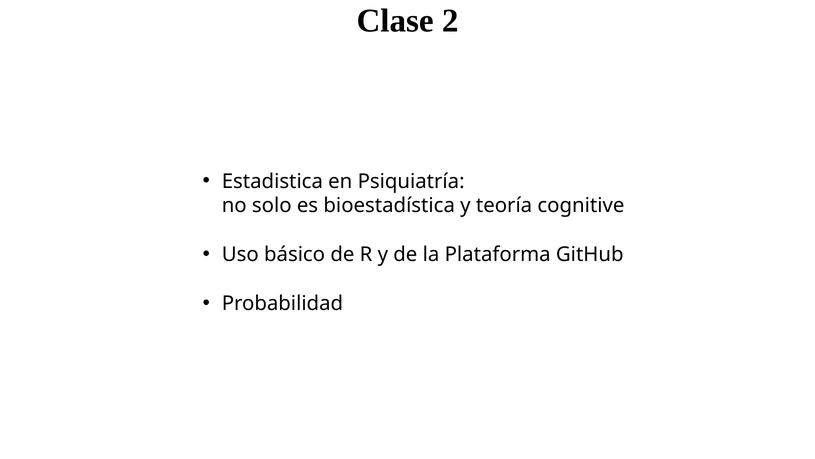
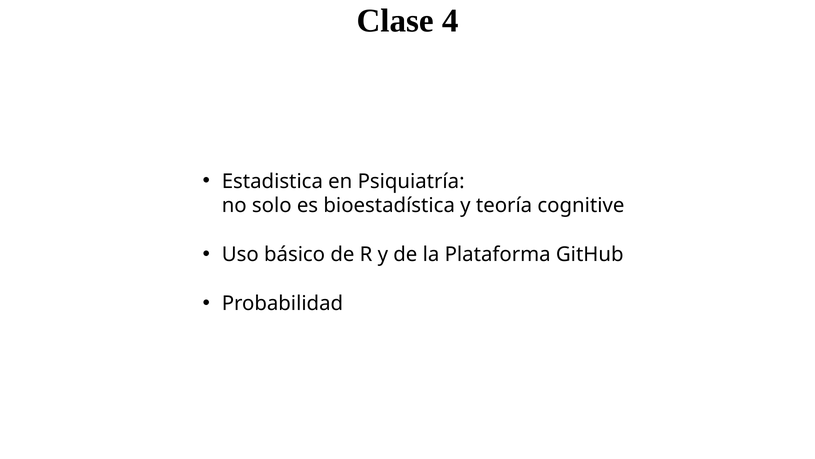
2: 2 -> 4
